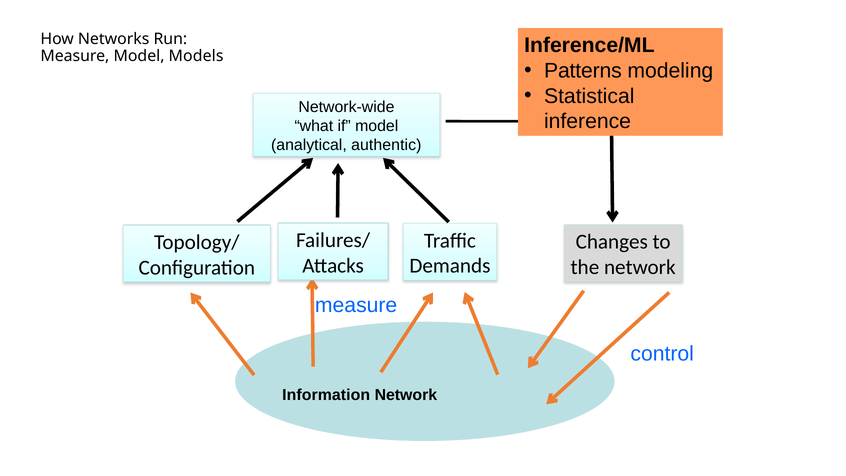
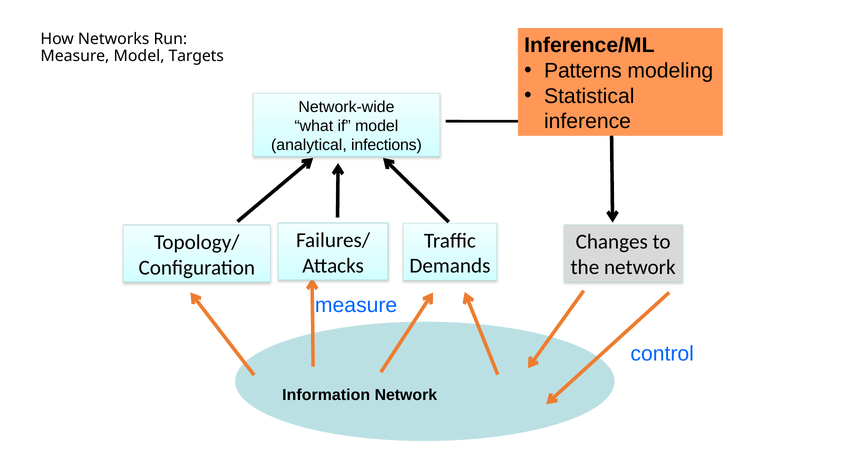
Models: Models -> Targets
authentic: authentic -> infections
